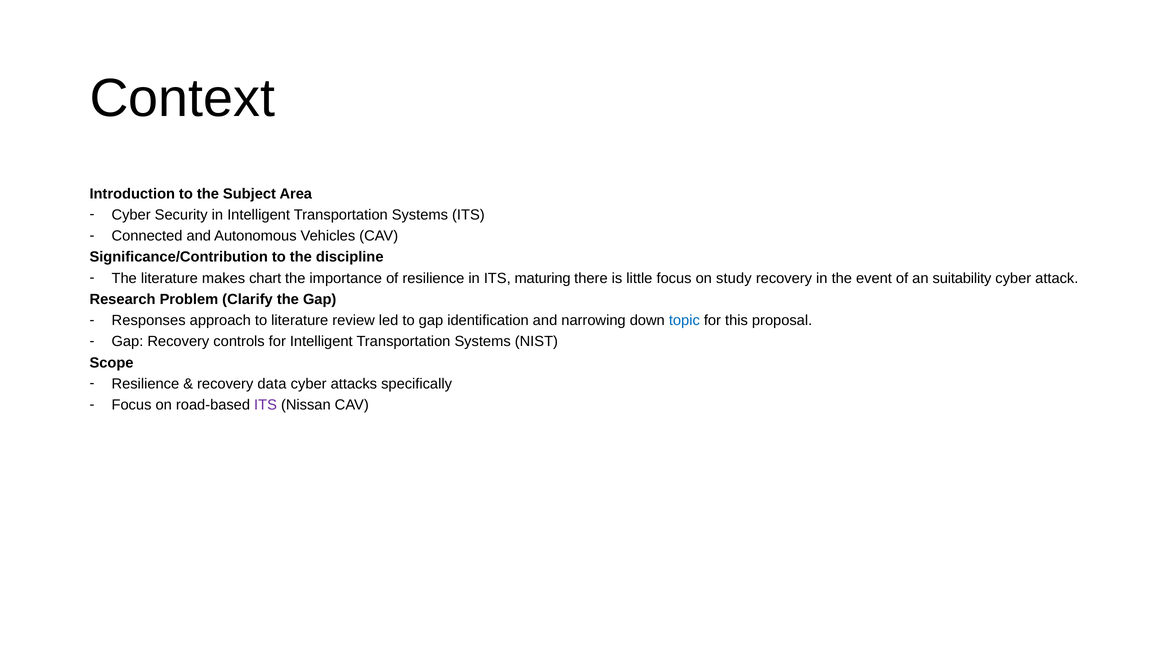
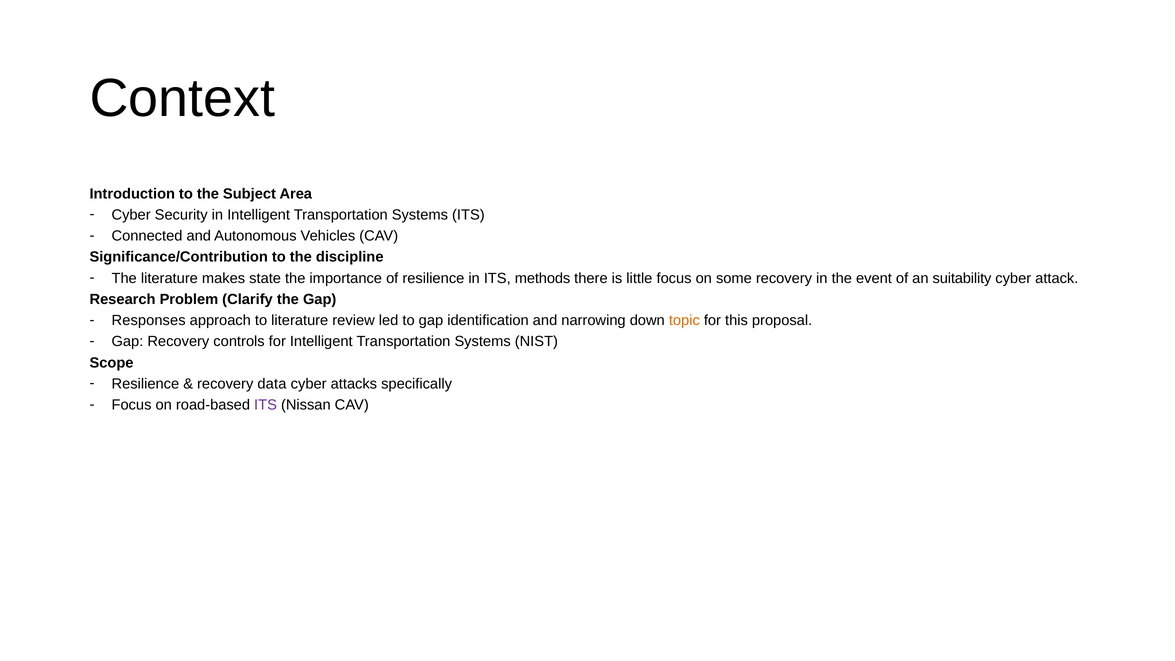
chart: chart -> state
maturing: maturing -> methods
study: study -> some
topic colour: blue -> orange
